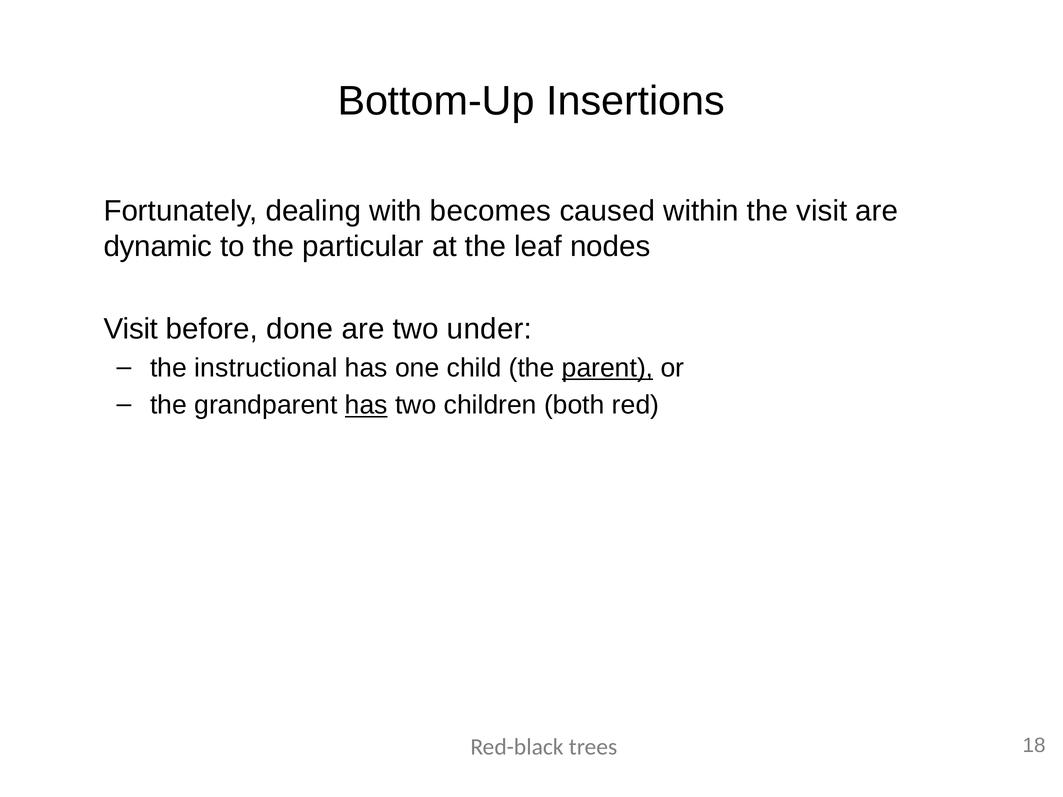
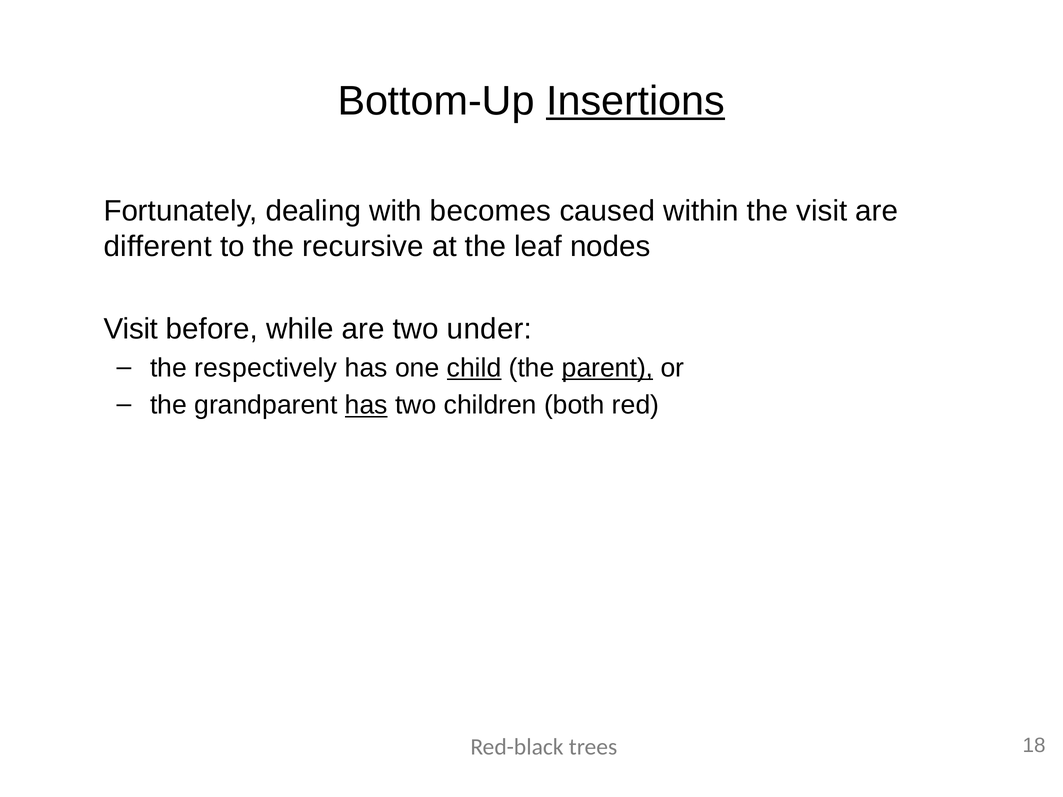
Insertions underline: none -> present
dynamic: dynamic -> different
particular: particular -> recursive
done: done -> while
instructional: instructional -> respectively
child underline: none -> present
